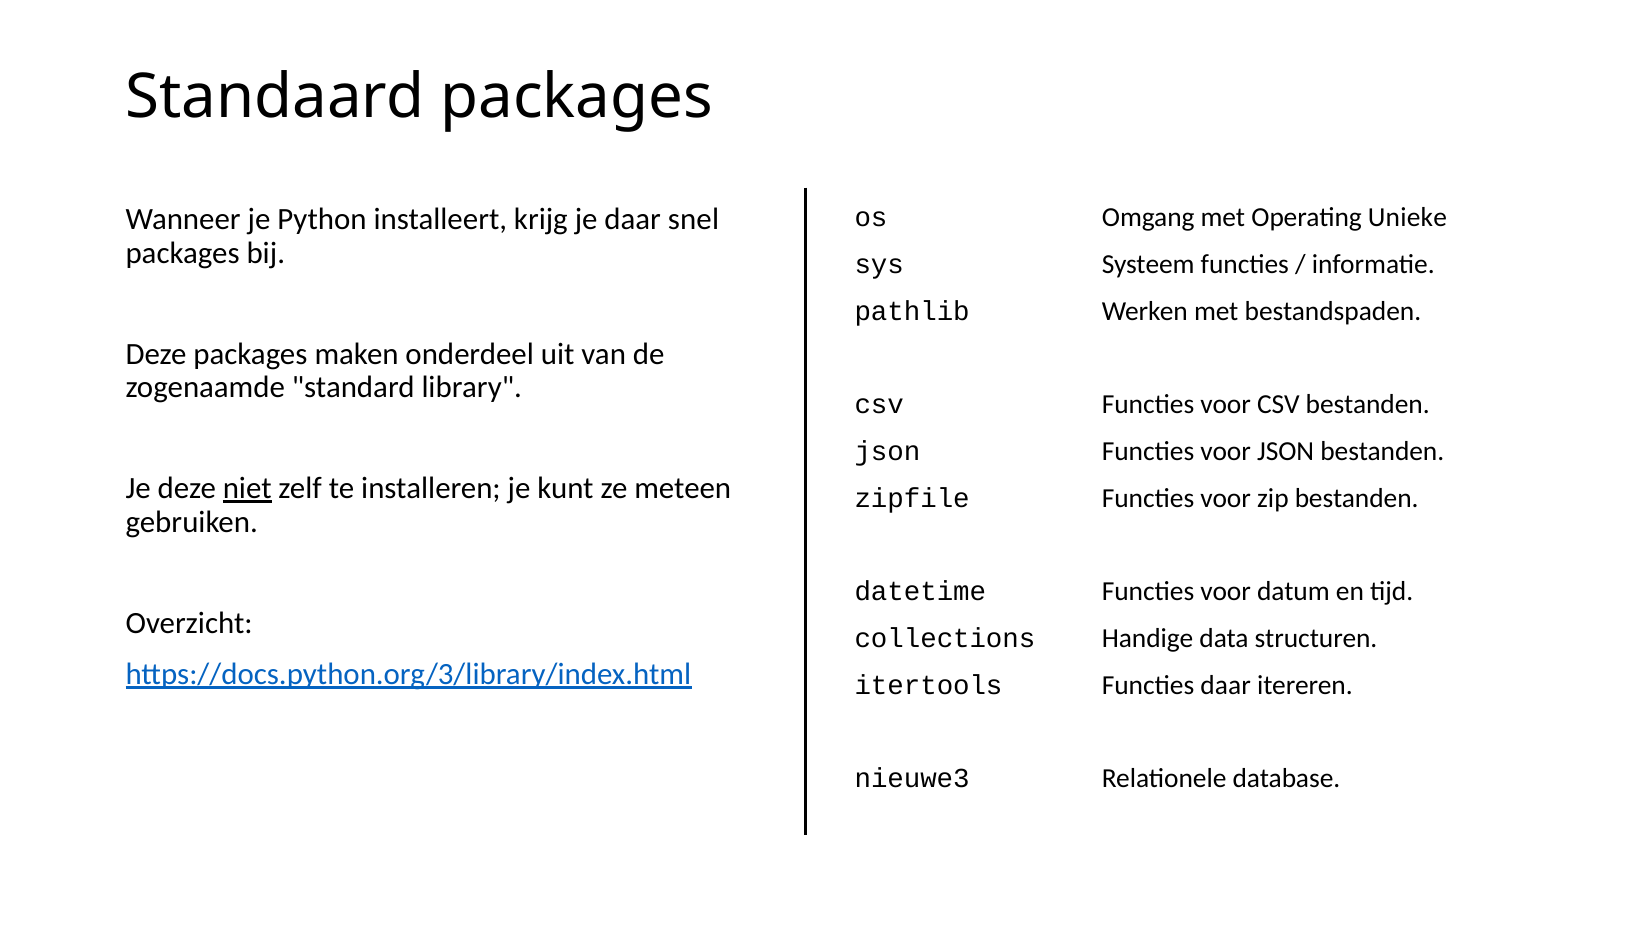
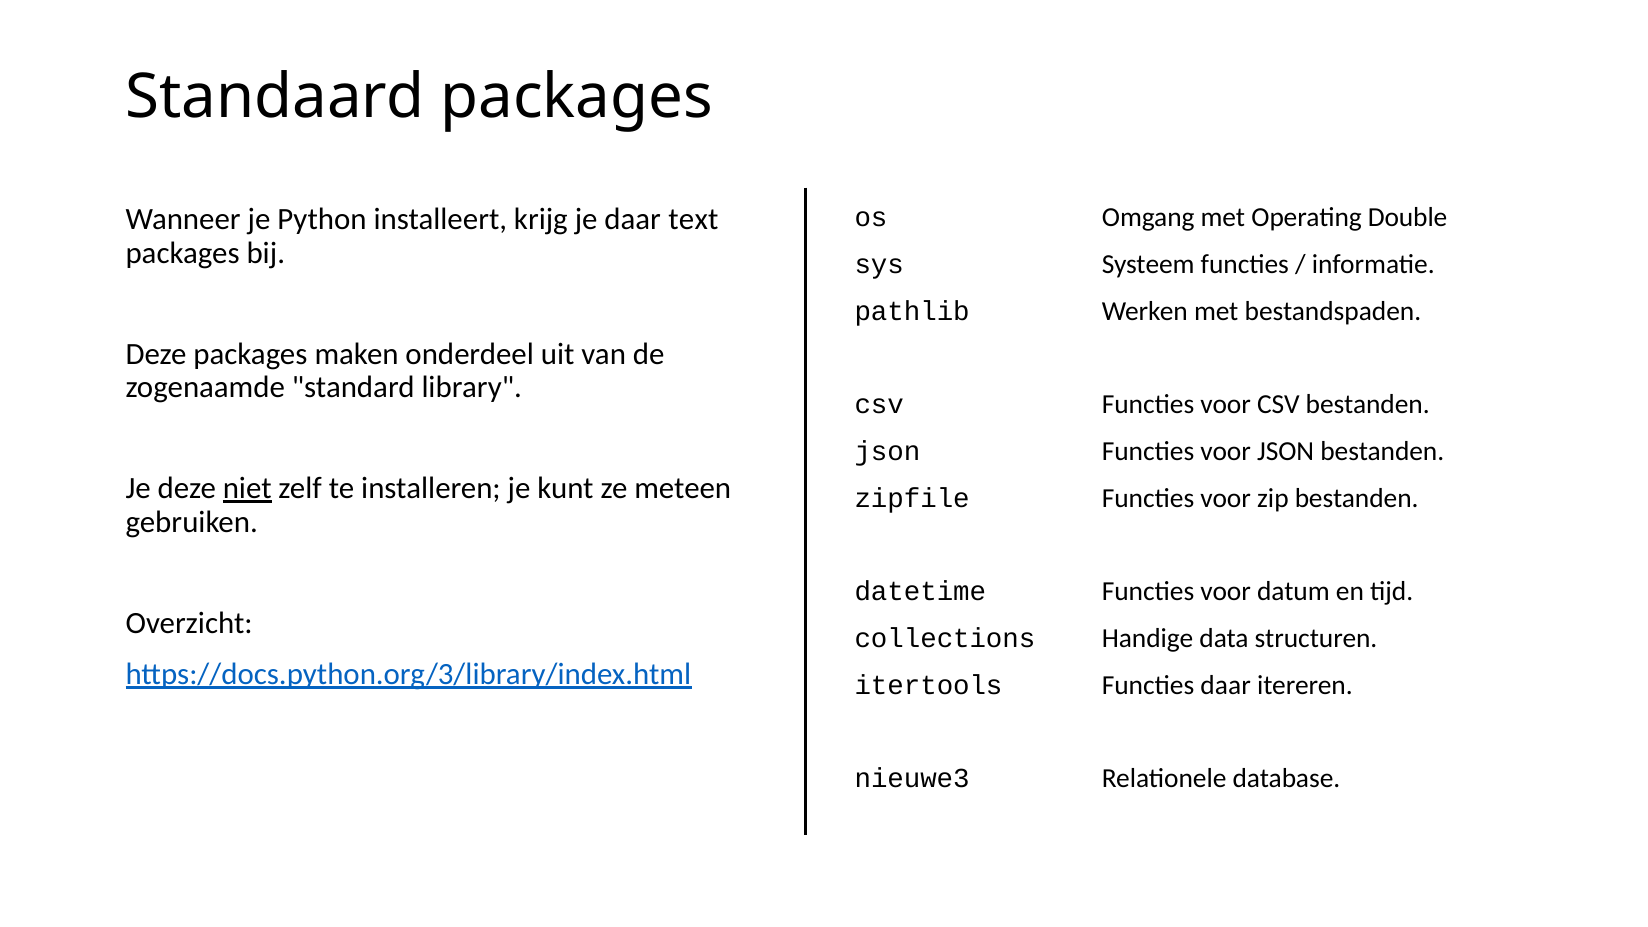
snel: snel -> text
Unieke: Unieke -> Double
